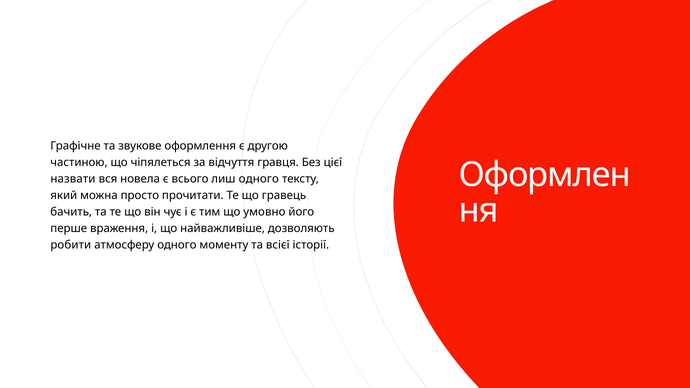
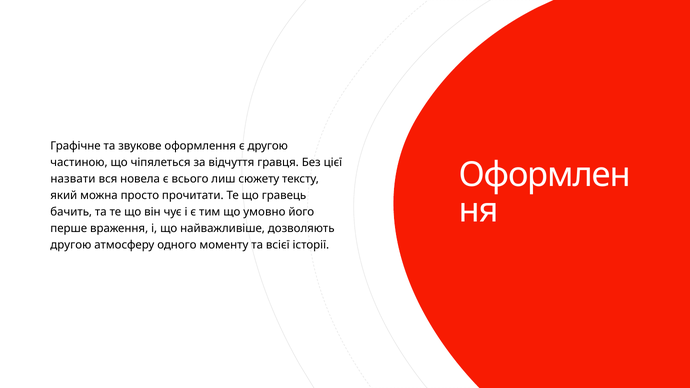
лиш одного: одного -> сюжету
робити at (71, 245): робити -> другою
